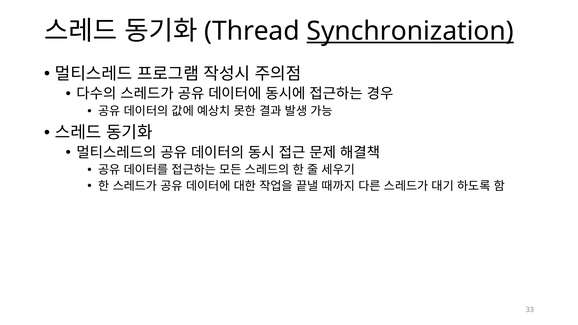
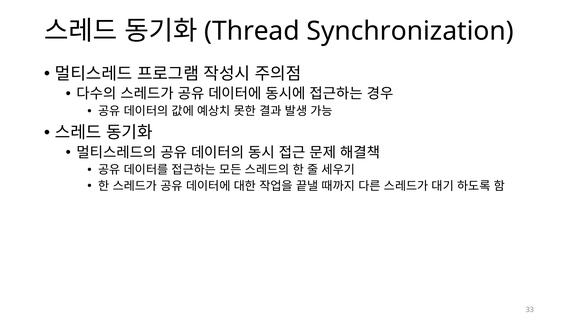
Synchronization underline: present -> none
